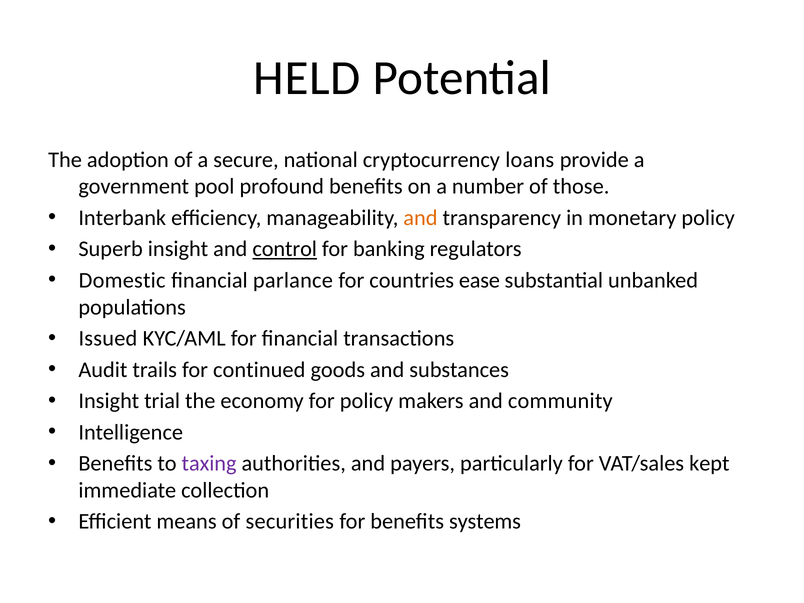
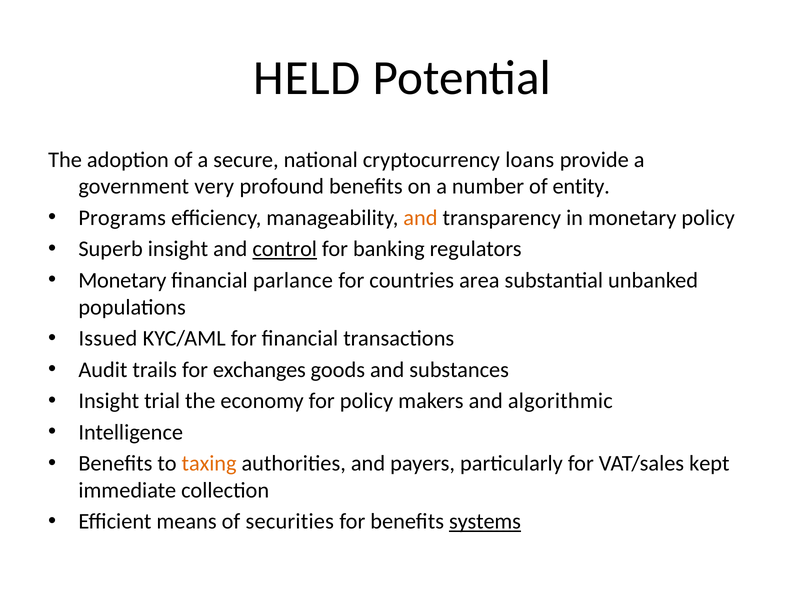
pool: pool -> very
those: those -> entity
Interbank: Interbank -> Programs
Domestic at (122, 280): Domestic -> Monetary
ease: ease -> area
continued: continued -> exchanges
community: community -> algorithmic
taxing colour: purple -> orange
systems underline: none -> present
